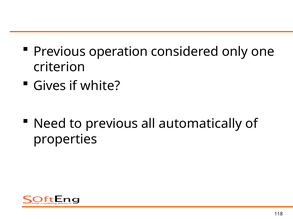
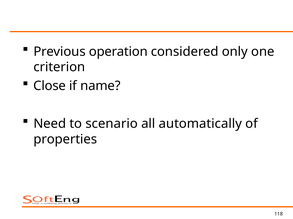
Gives: Gives -> Close
white: white -> name
to previous: previous -> scenario
